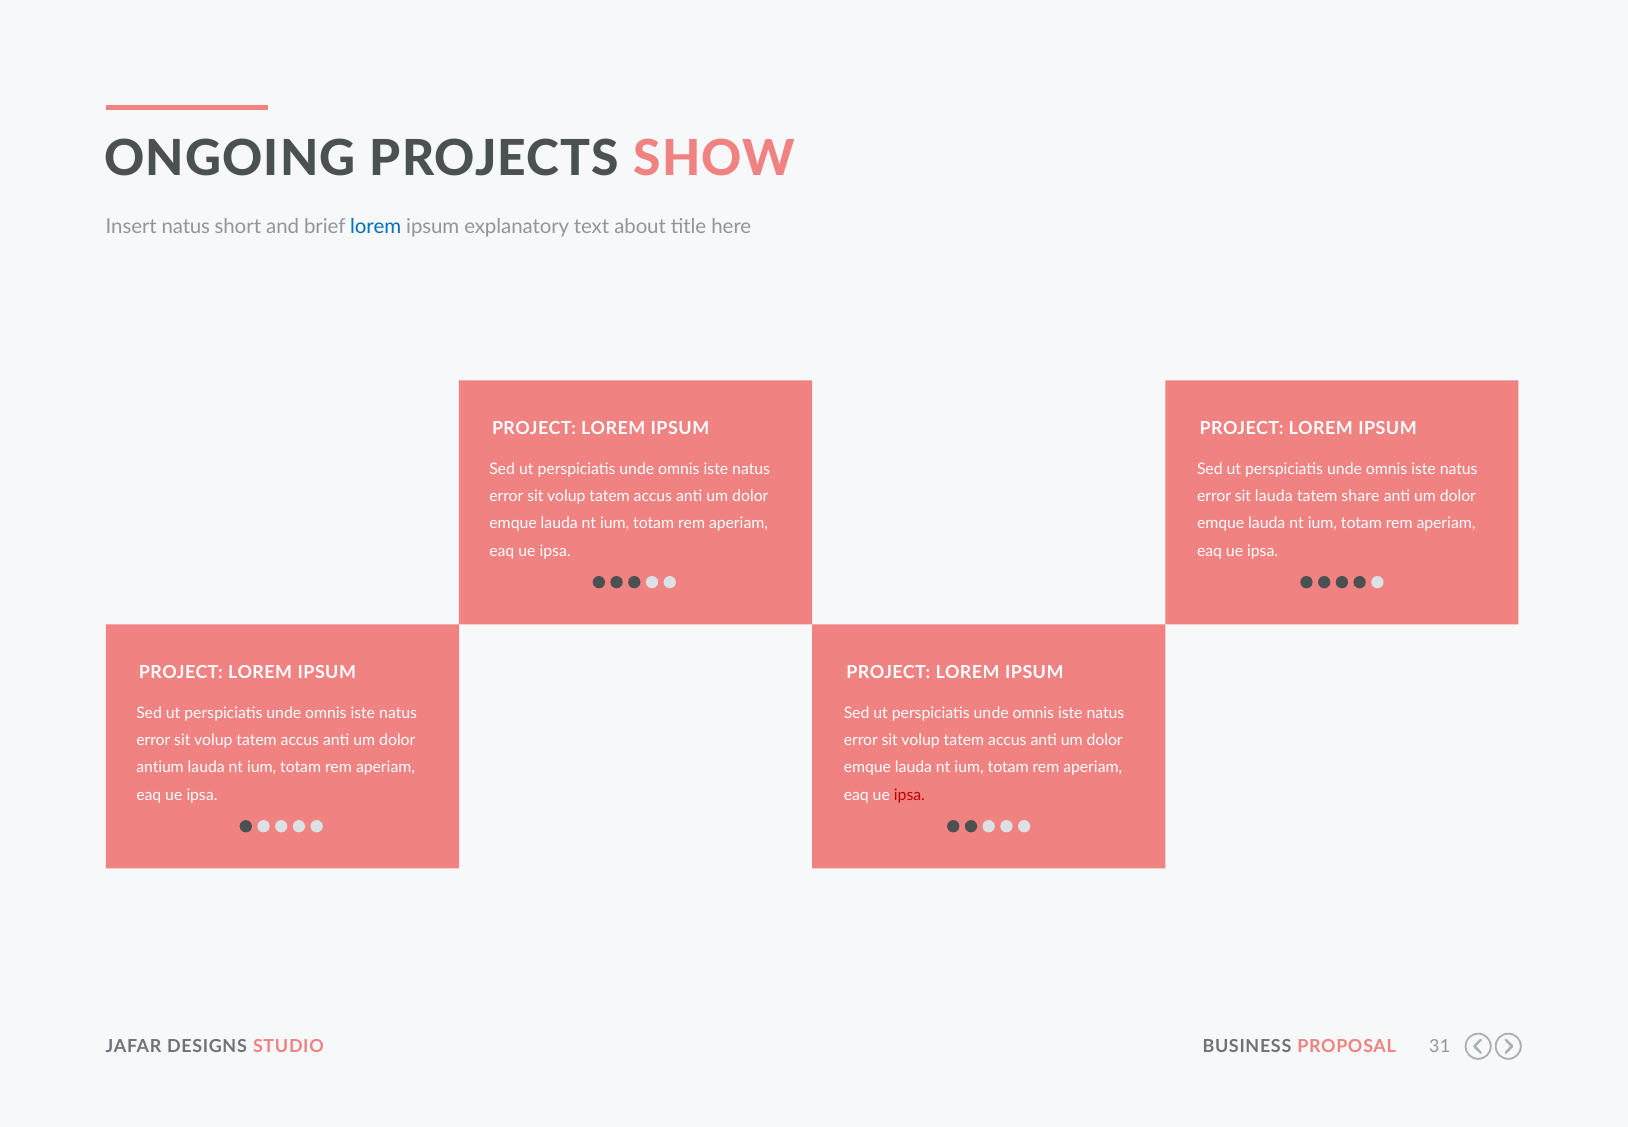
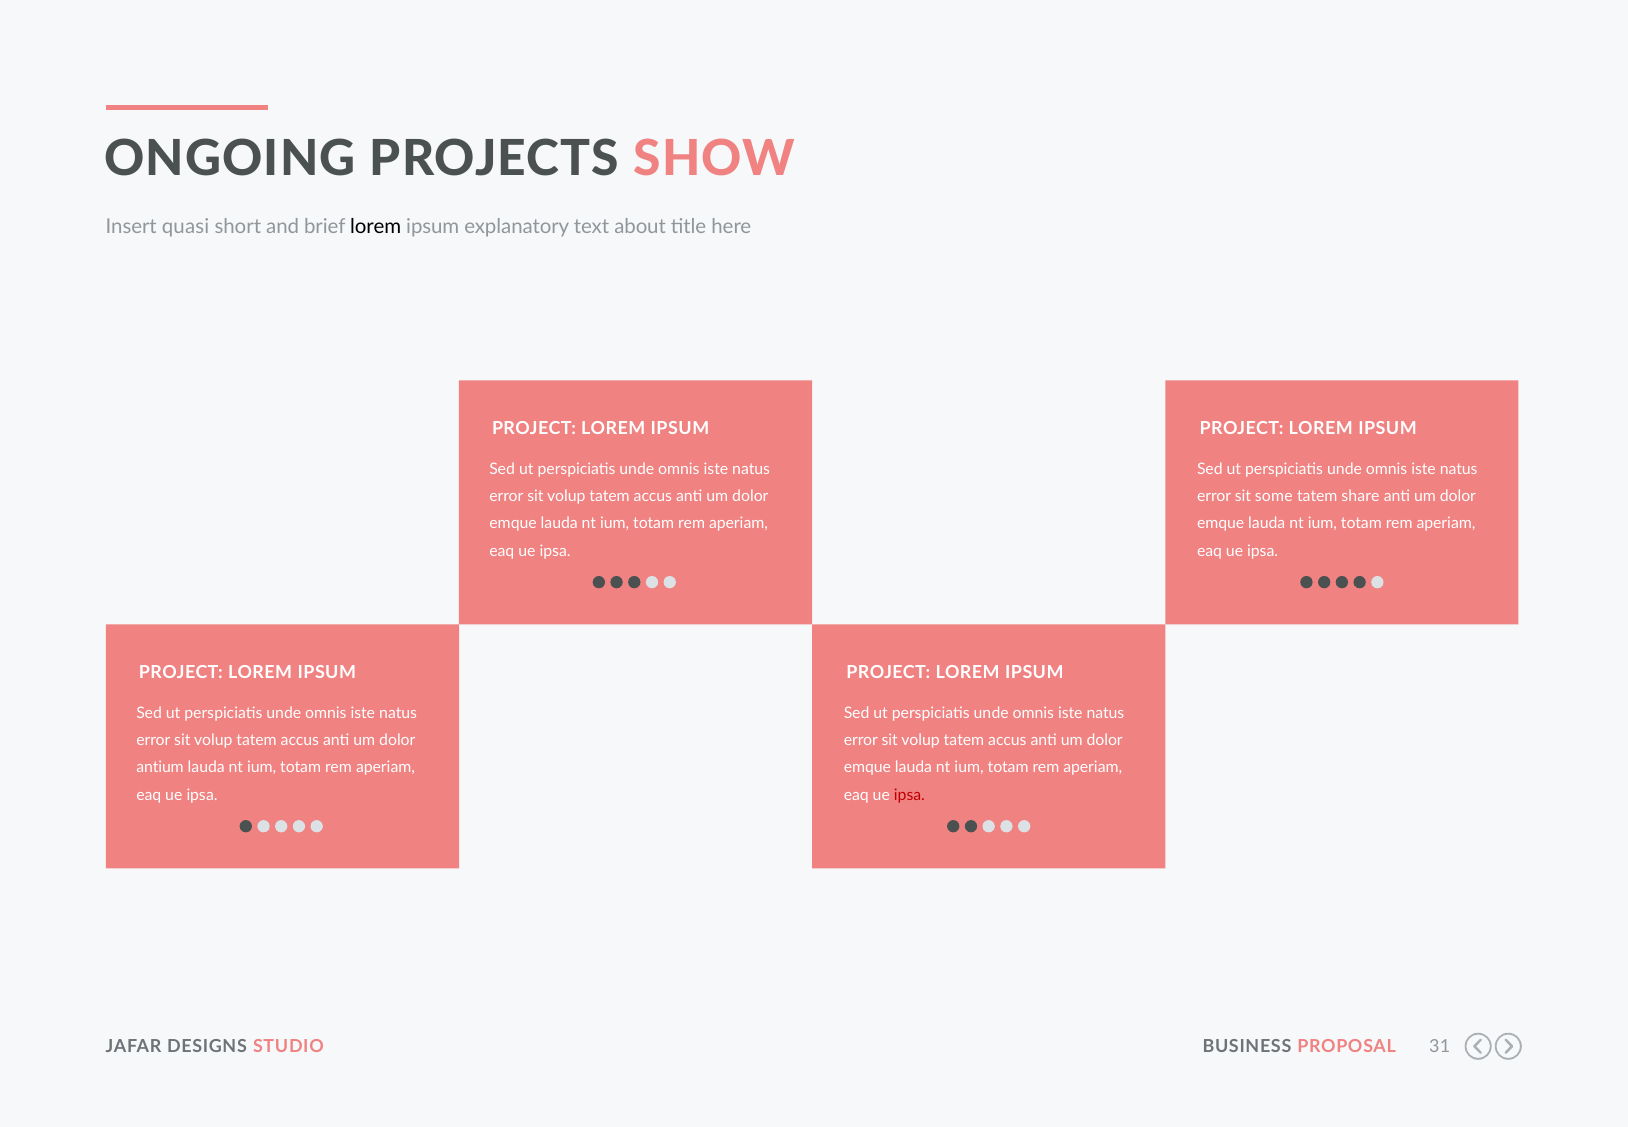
Insert natus: natus -> quasi
lorem at (376, 226) colour: blue -> black
sit lauda: lauda -> some
